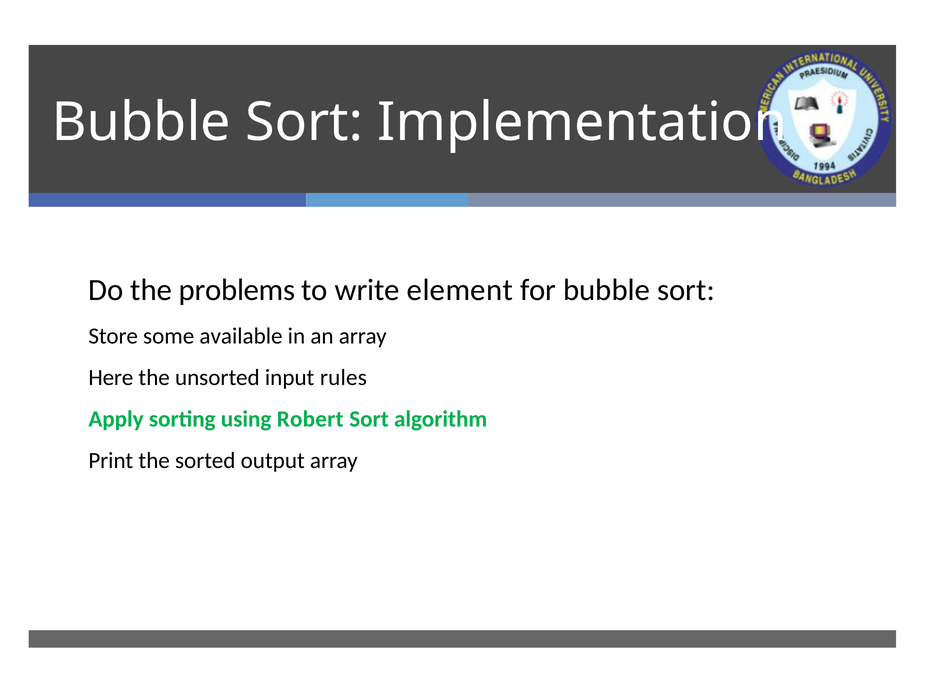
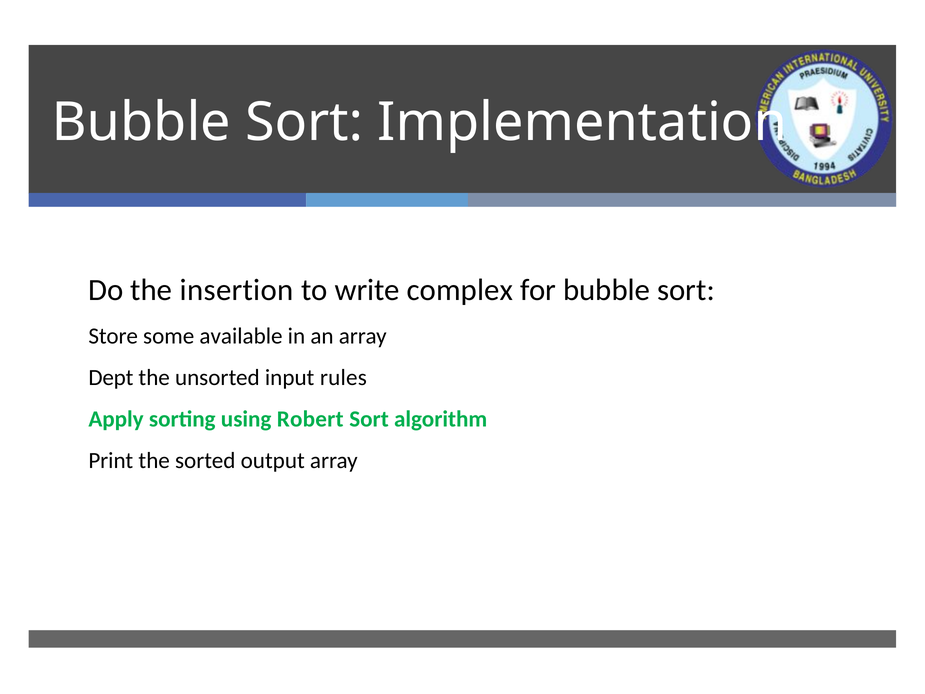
problems: problems -> insertion
element: element -> complex
Here: Here -> Dept
